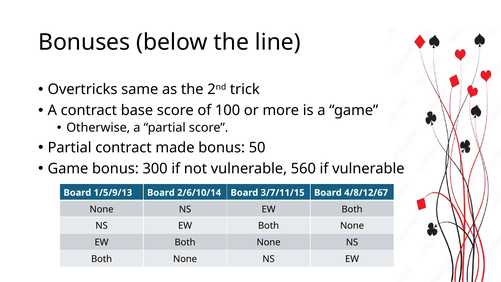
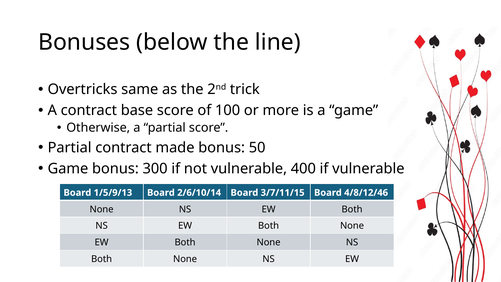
560: 560 -> 400
4/8/12/67: 4/8/12/67 -> 4/8/12/46
